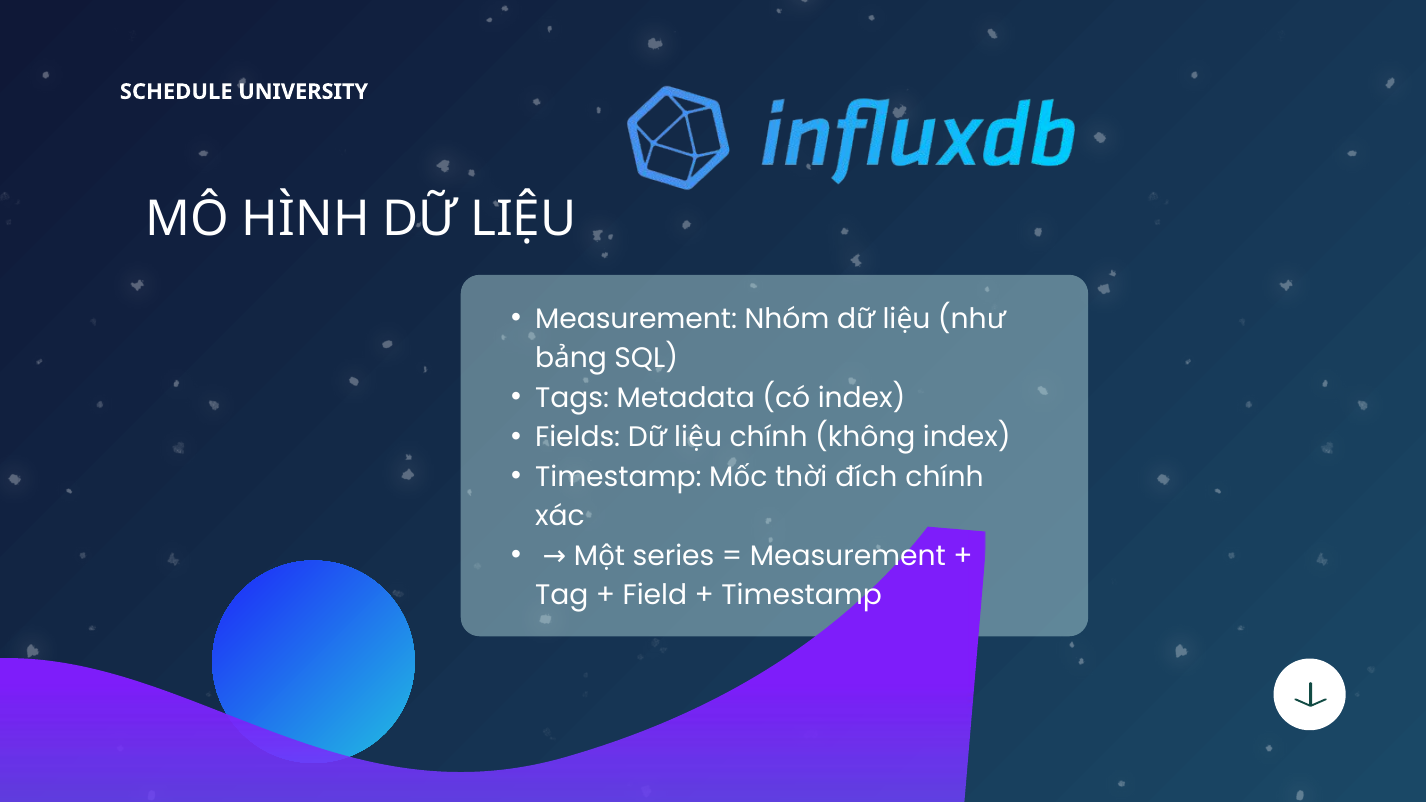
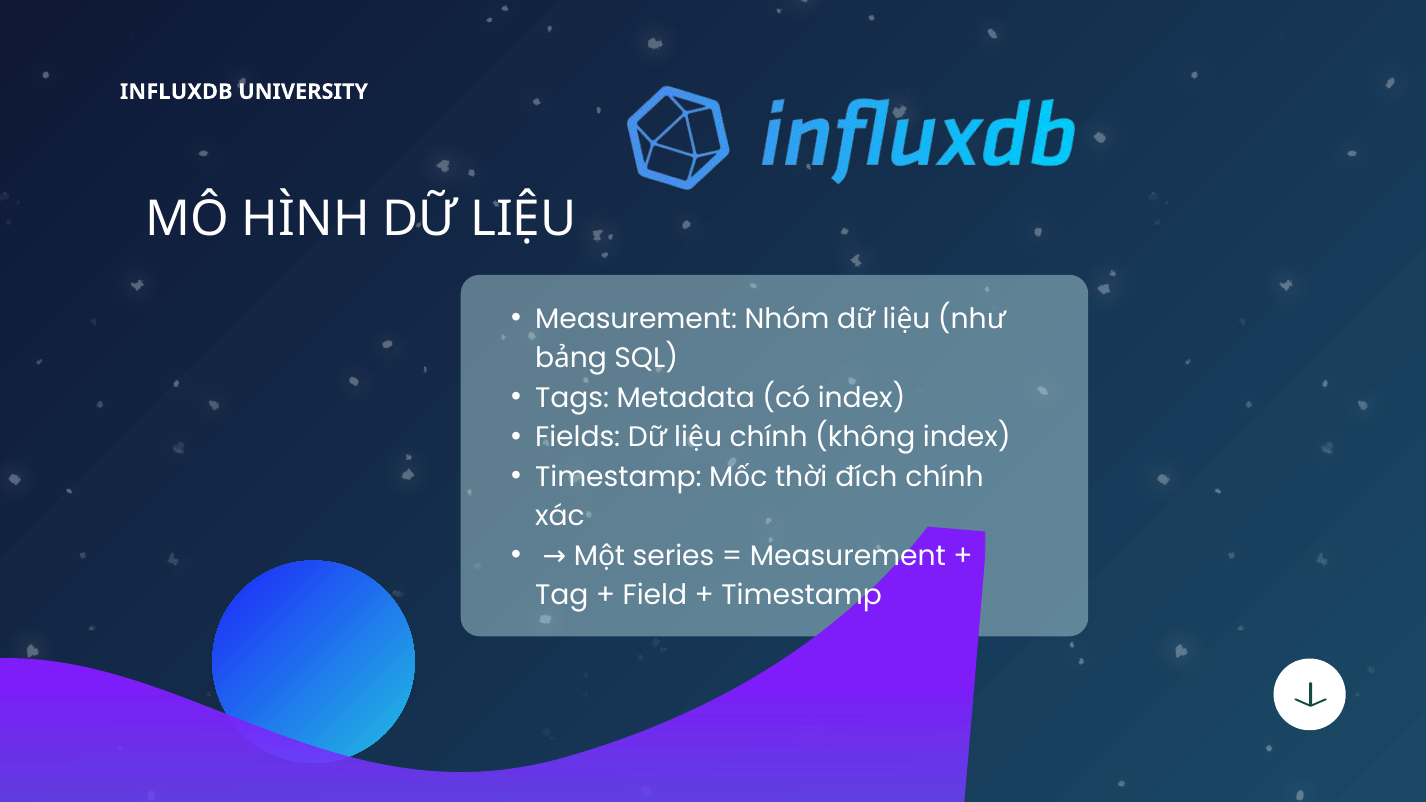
SCHEDULE: SCHEDULE -> INFLUXDB
